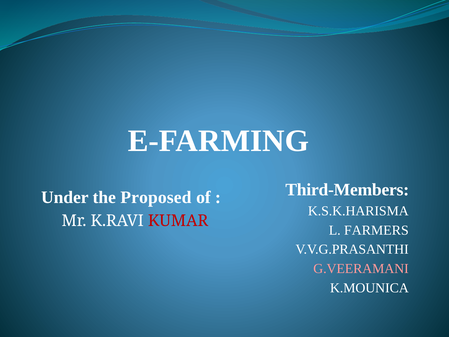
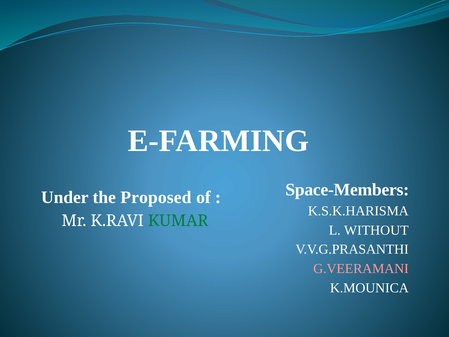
Third-Members: Third-Members -> Space-Members
KUMAR colour: red -> green
FARMERS: FARMERS -> WITHOUT
